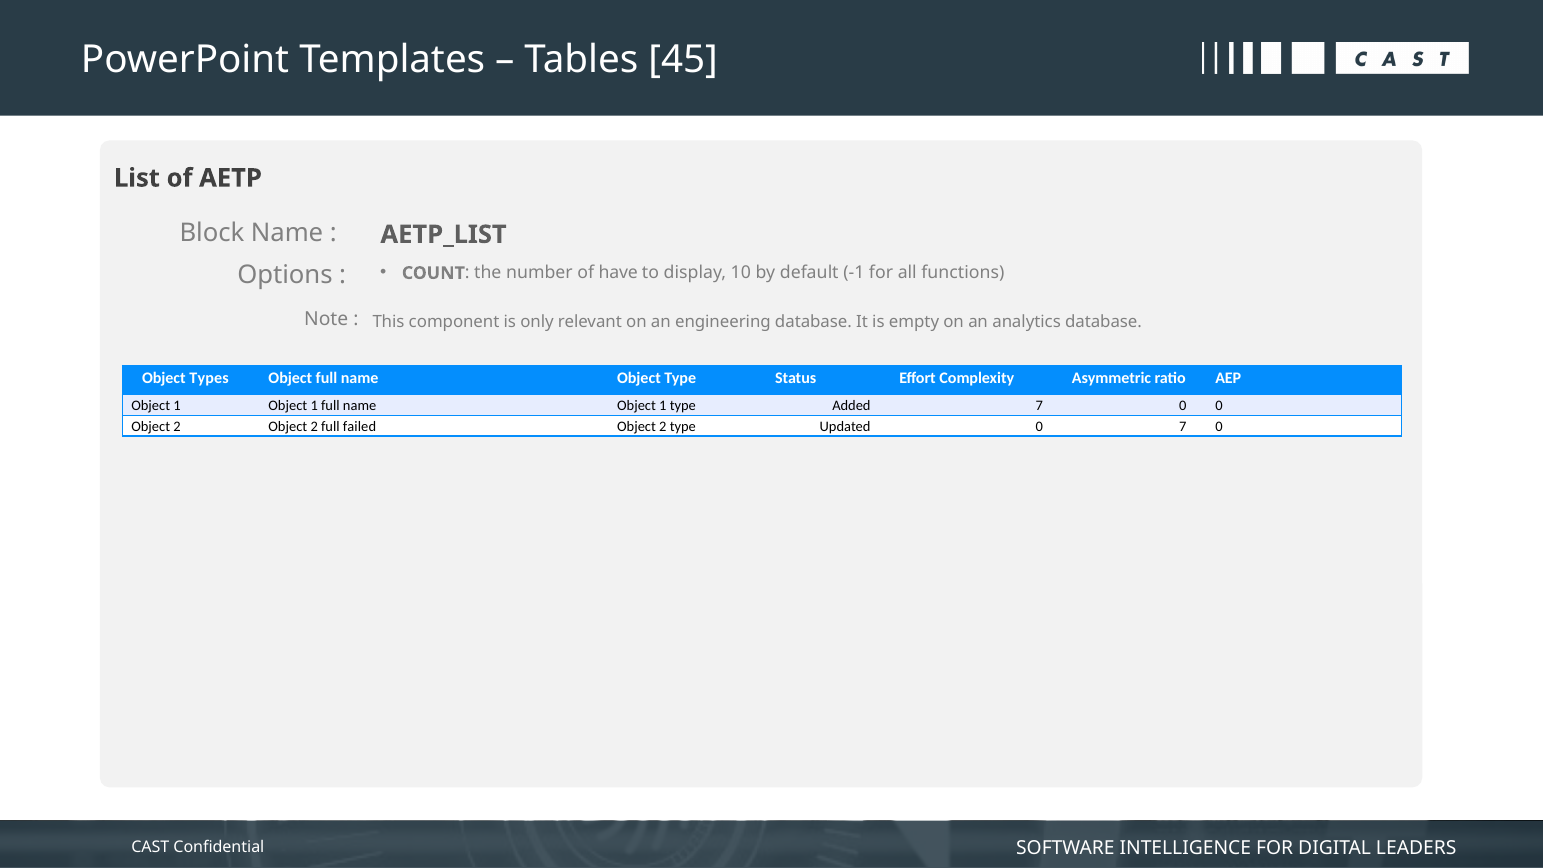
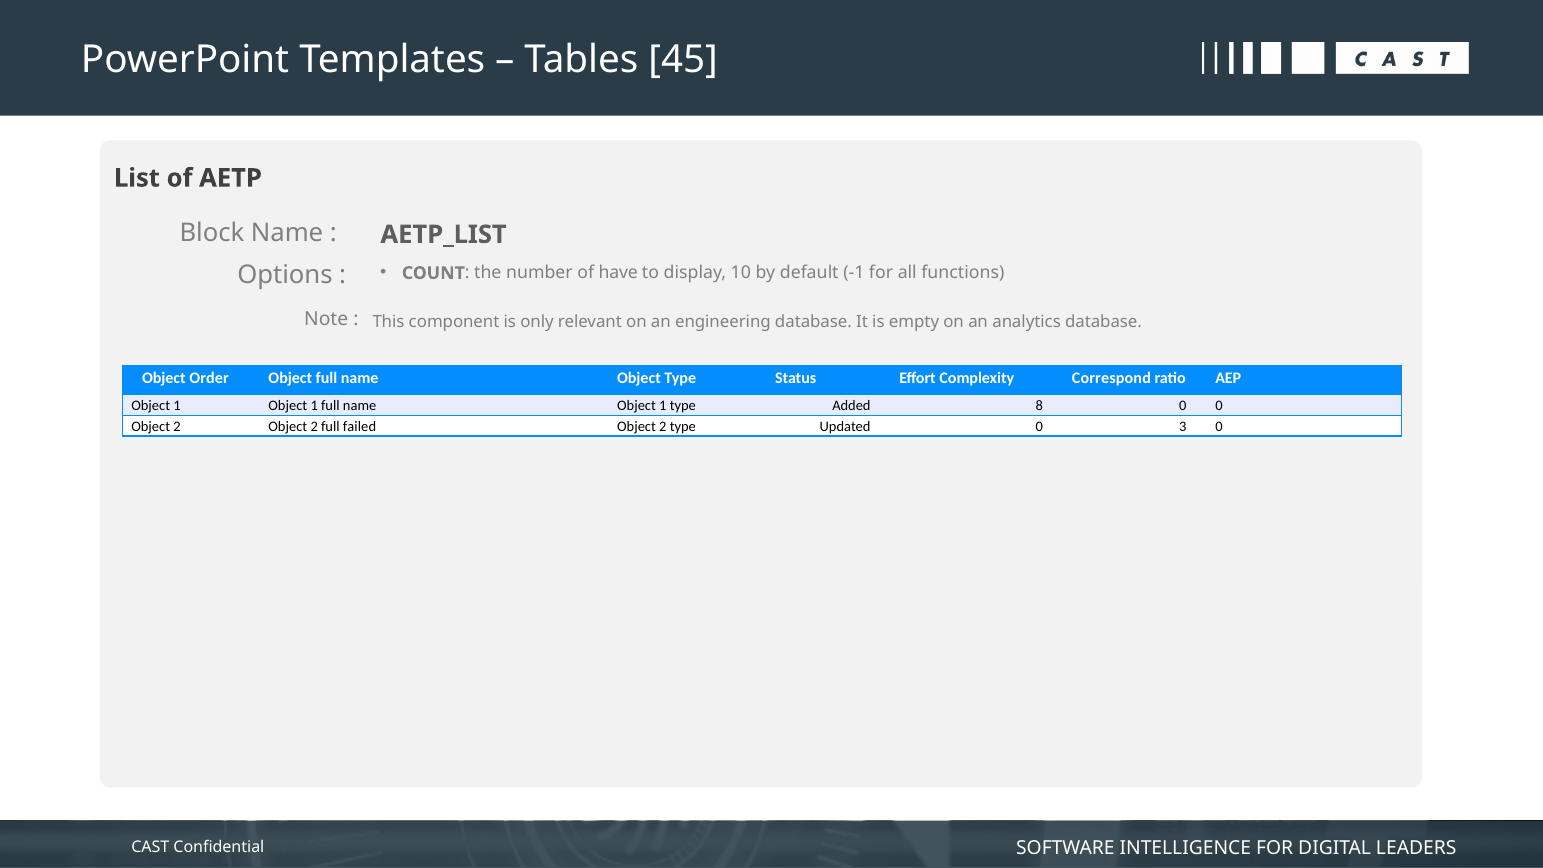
Types: Types -> Order
Asymmetric: Asymmetric -> Correspond
Added 7: 7 -> 8
0 7: 7 -> 3
